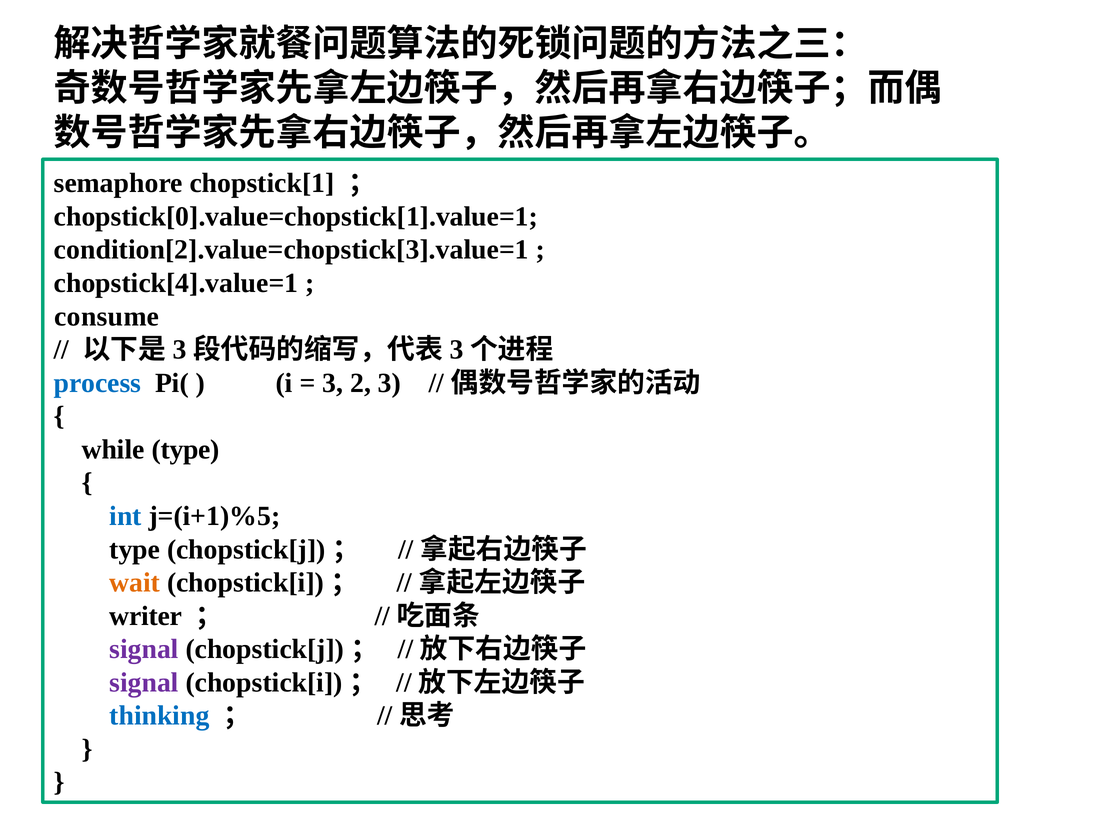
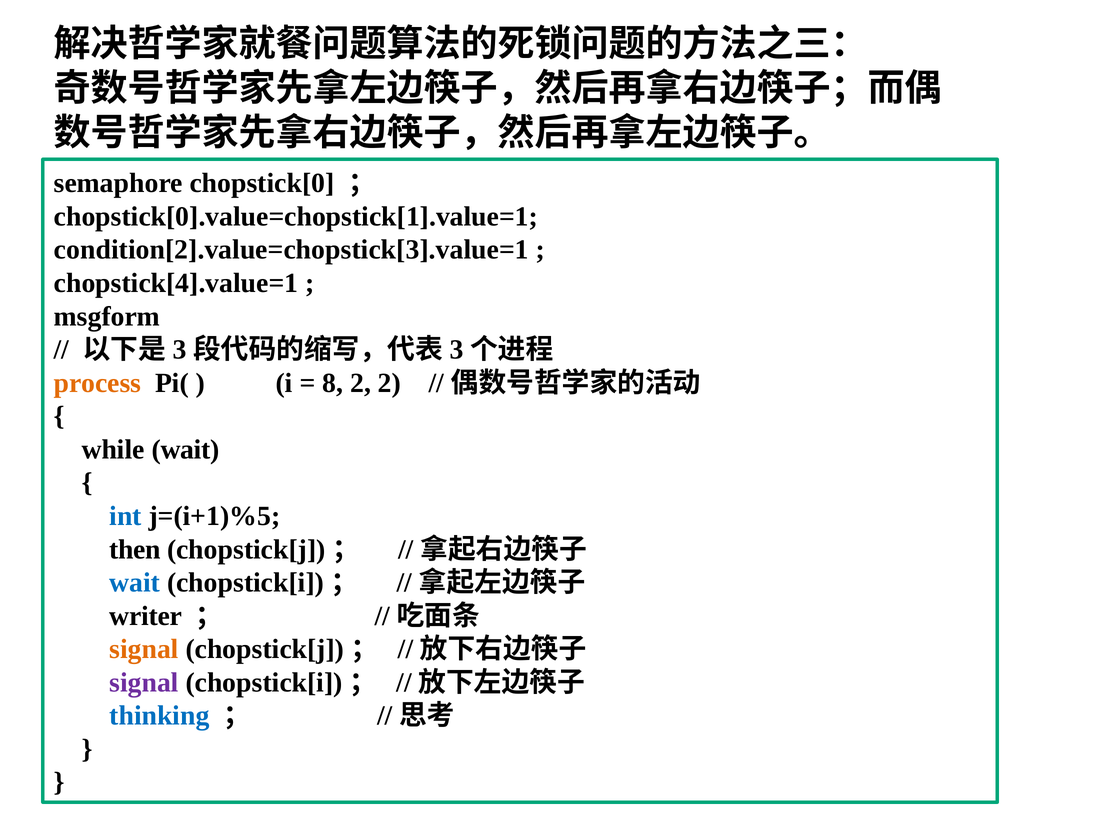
chopstick[1: chopstick[1 -> chopstick[0
consume: consume -> msgform
process colour: blue -> orange
3 at (333, 383): 3 -> 8
2 3: 3 -> 2
while type: type -> wait
type at (135, 550): type -> then
wait at (135, 583) colour: orange -> blue
signal at (144, 650) colour: purple -> orange
